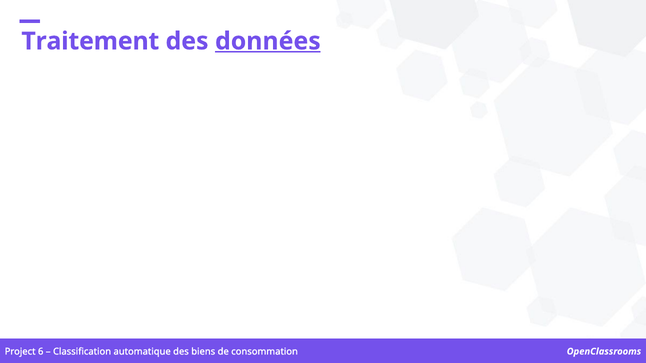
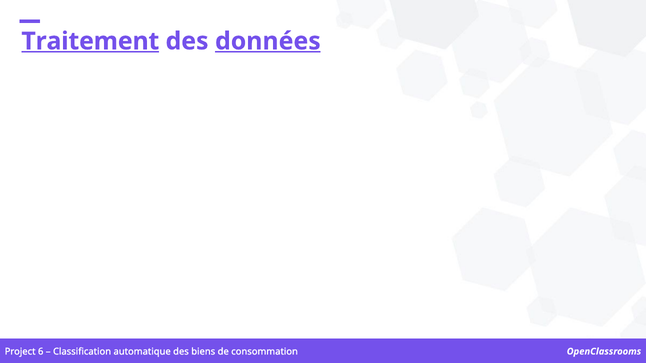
Traitement underline: none -> present
